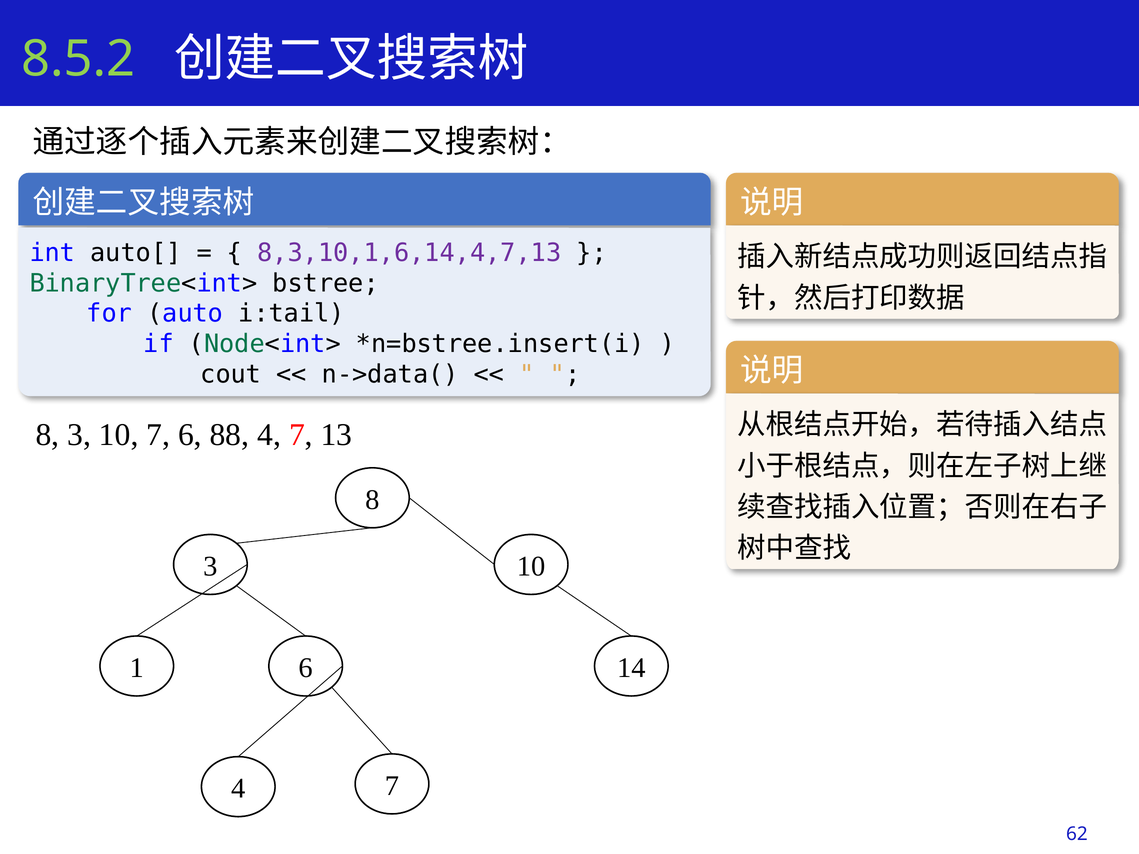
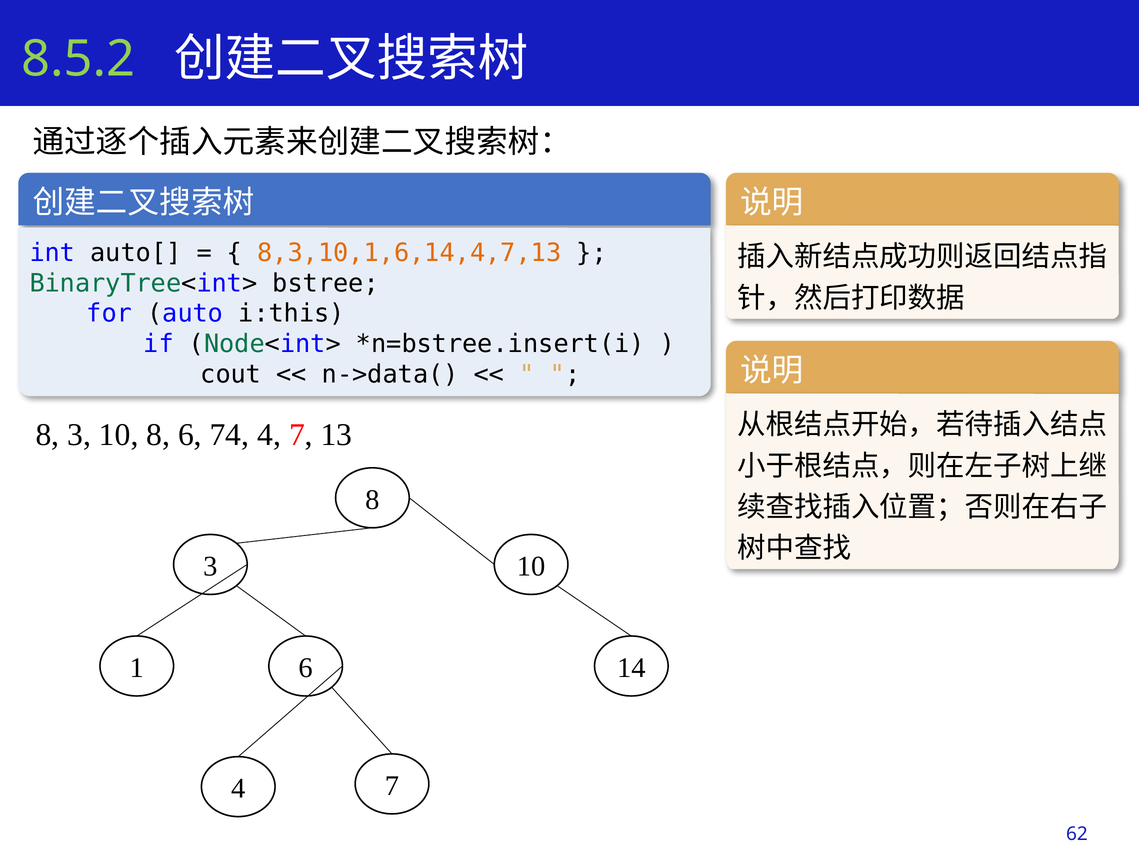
8,3,10,1,6,14,4,7,13 colour: purple -> orange
i:tail: i:tail -> i:this
10 7: 7 -> 8
88: 88 -> 74
